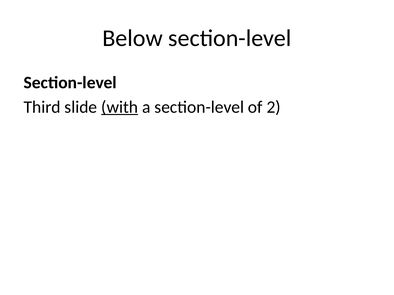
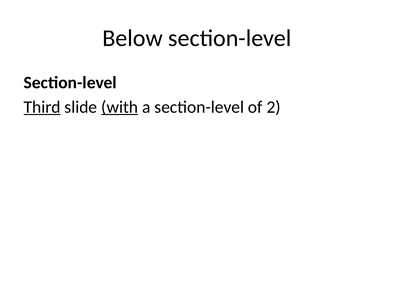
Third underline: none -> present
